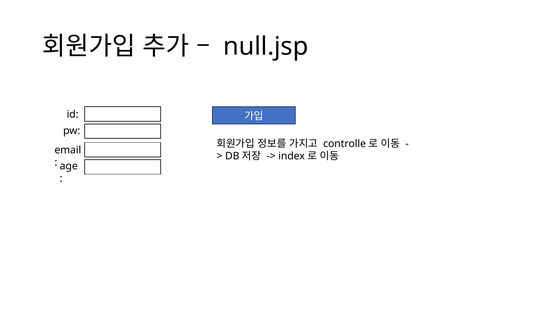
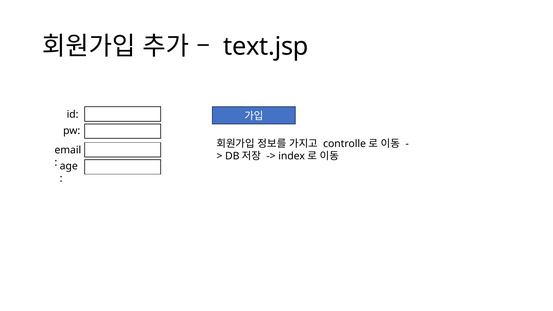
null.jsp: null.jsp -> text.jsp
